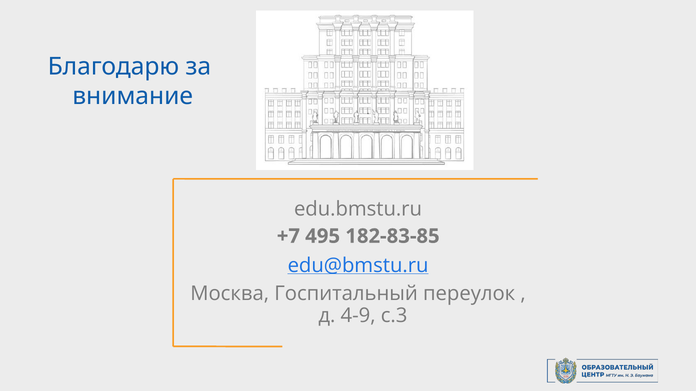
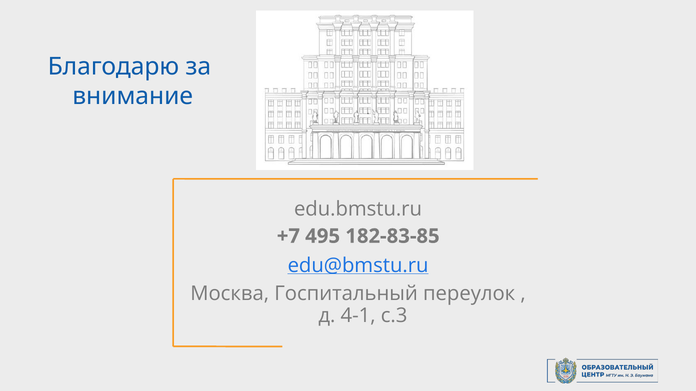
4-9: 4-9 -> 4-1
